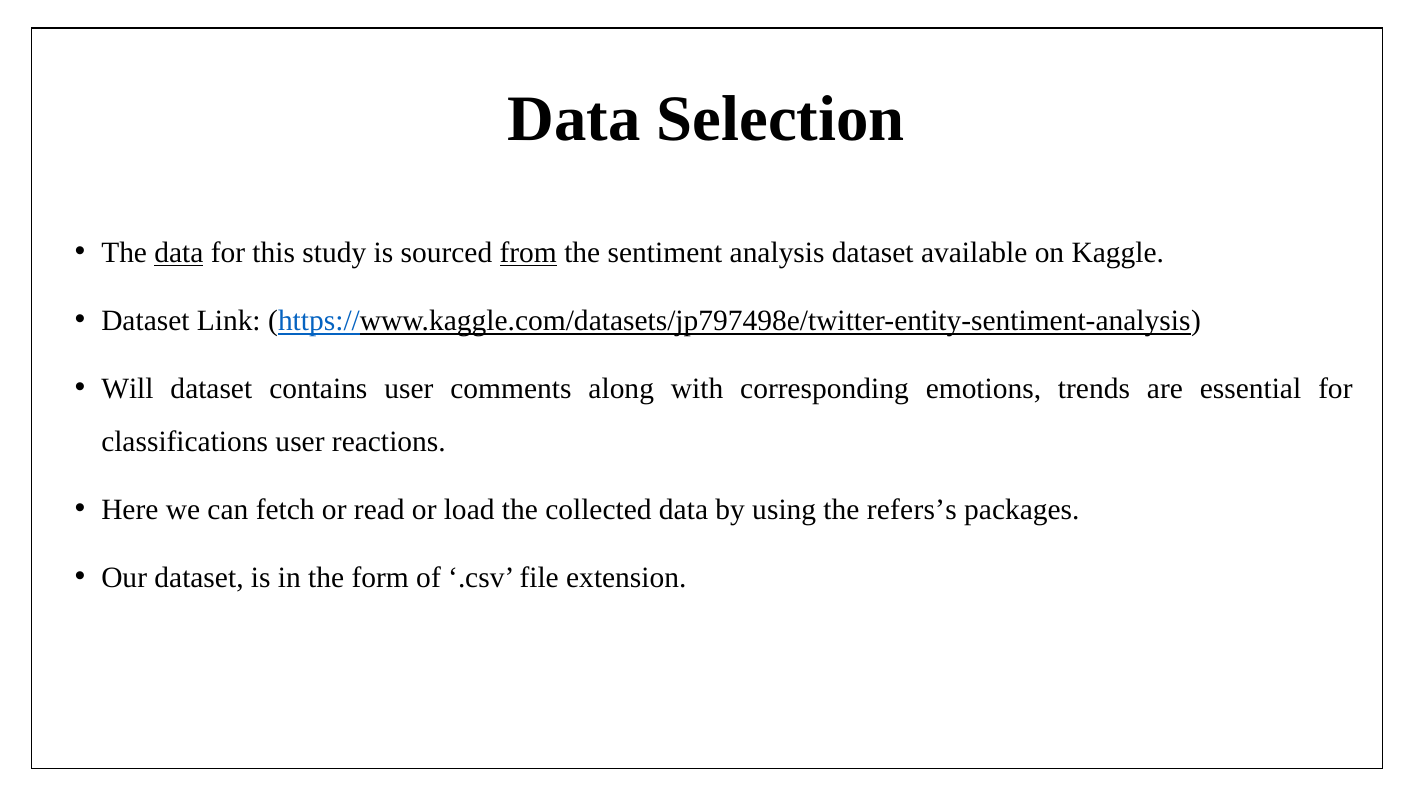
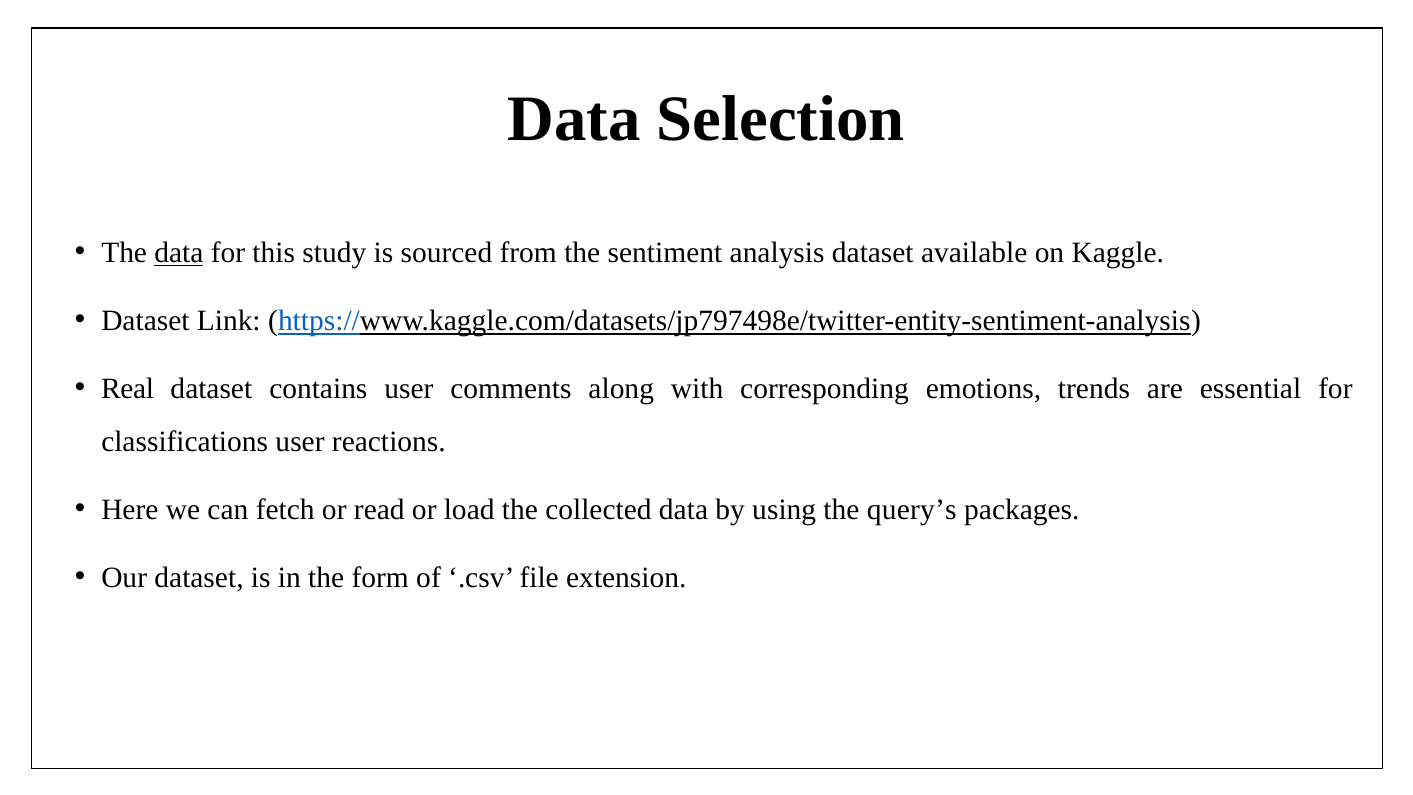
from underline: present -> none
Will: Will -> Real
refers’s: refers’s -> query’s
